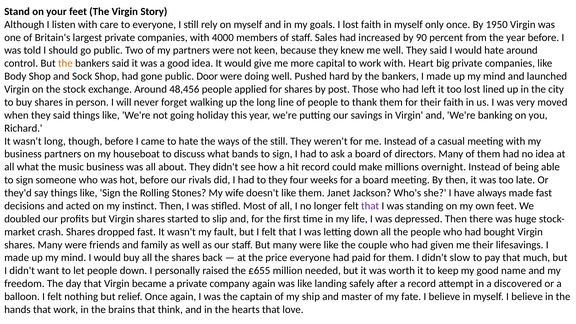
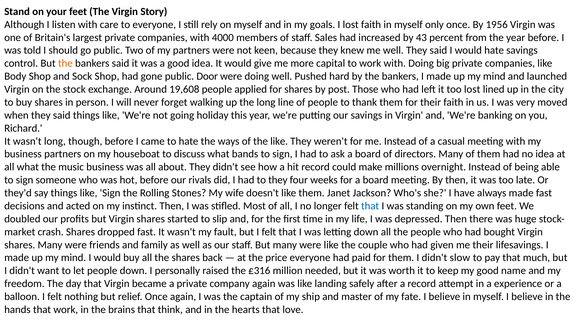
1950: 1950 -> 1956
90: 90 -> 43
hate around: around -> savings
with Heart: Heart -> Doing
48,456: 48,456 -> 19,608
the still: still -> like
that at (370, 206) colour: purple -> blue
£655: £655 -> £316
discovered: discovered -> experience
